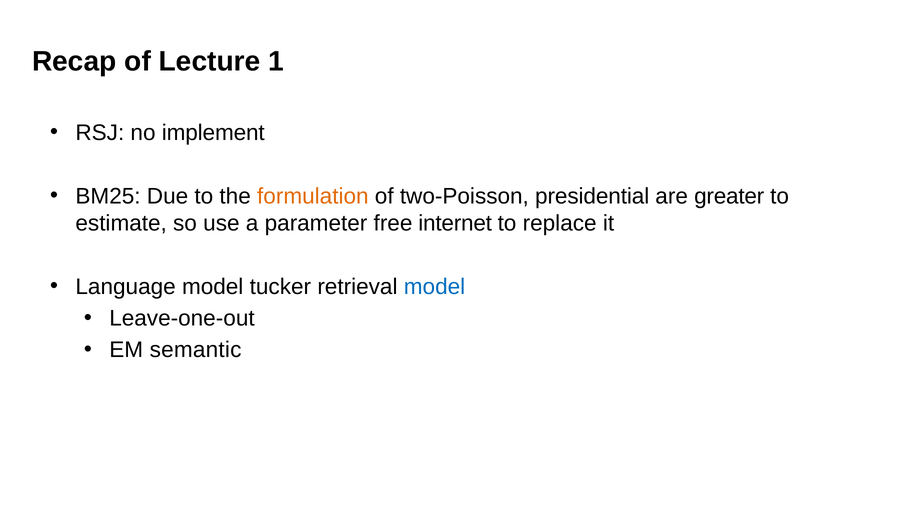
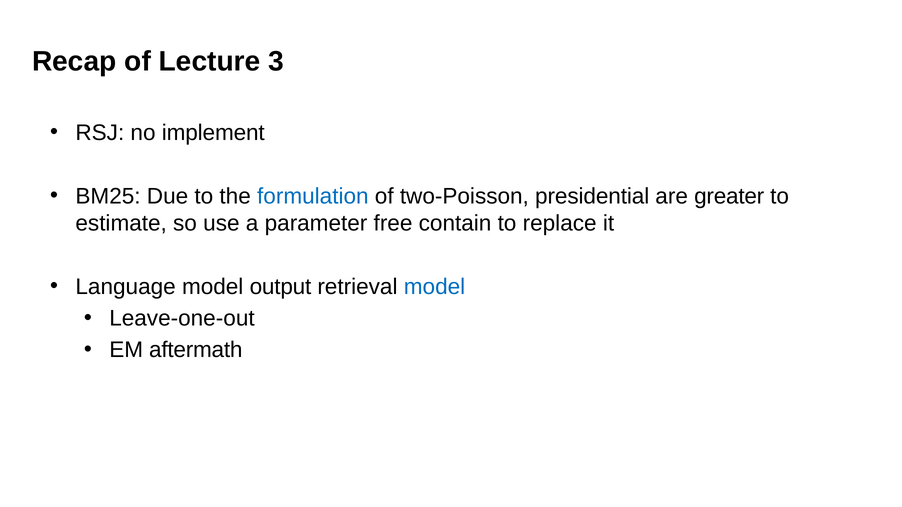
1: 1 -> 3
formulation colour: orange -> blue
internet: internet -> contain
tucker: tucker -> output
semantic: semantic -> aftermath
